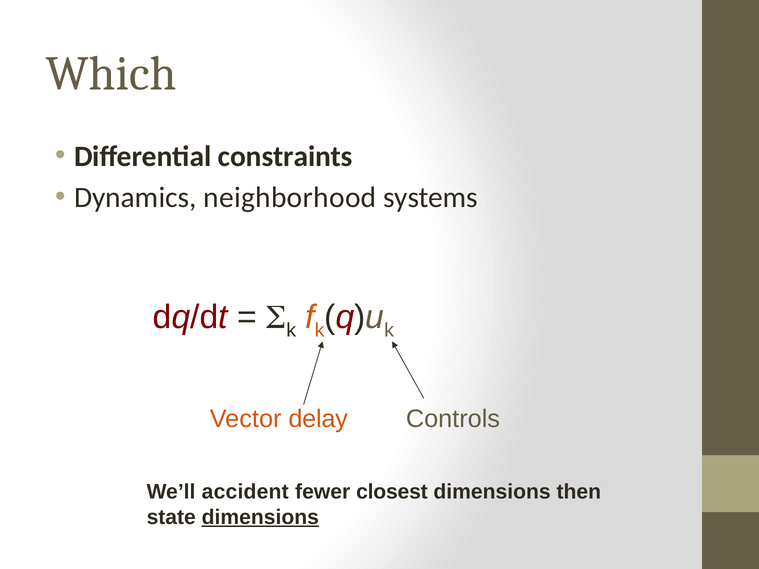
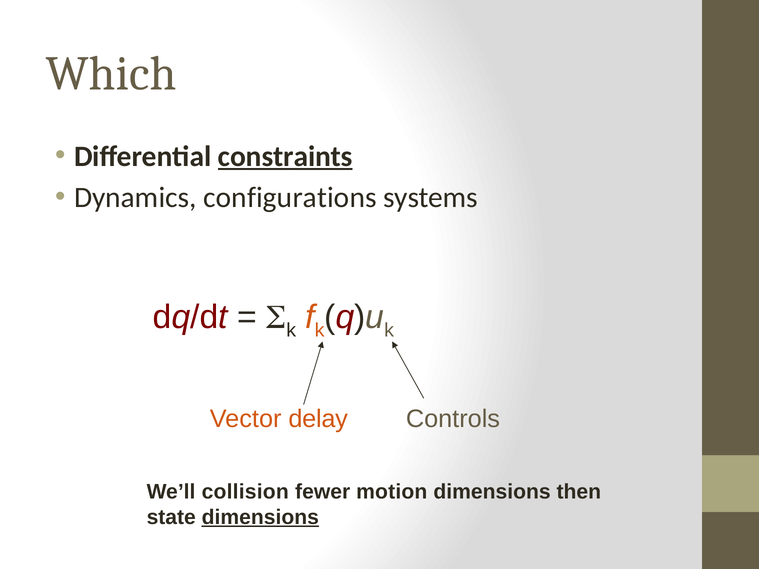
constraints underline: none -> present
neighborhood: neighborhood -> configurations
accident: accident -> collision
closest: closest -> motion
